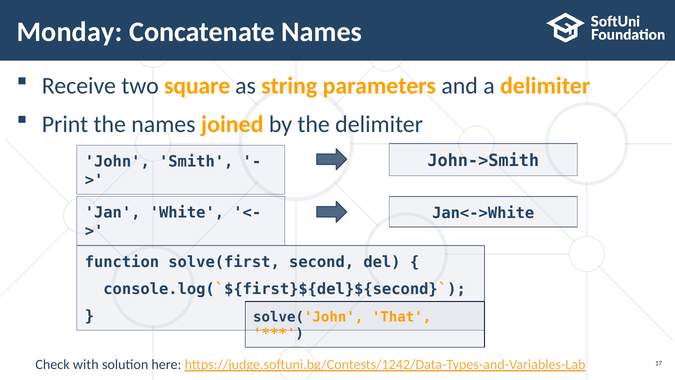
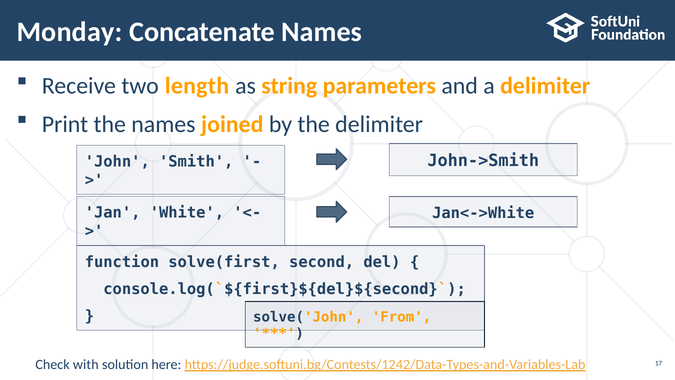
square: square -> length
That: That -> From
